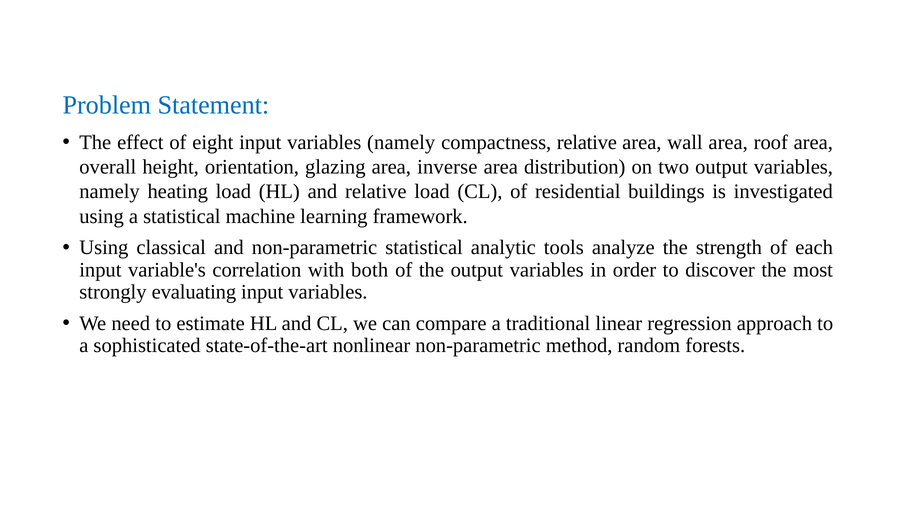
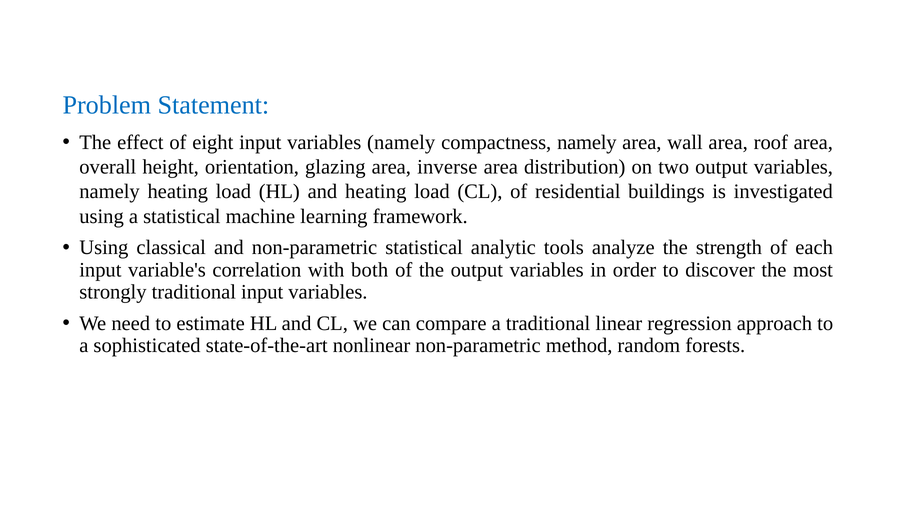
compactness relative: relative -> namely
and relative: relative -> heating
strongly evaluating: evaluating -> traditional
